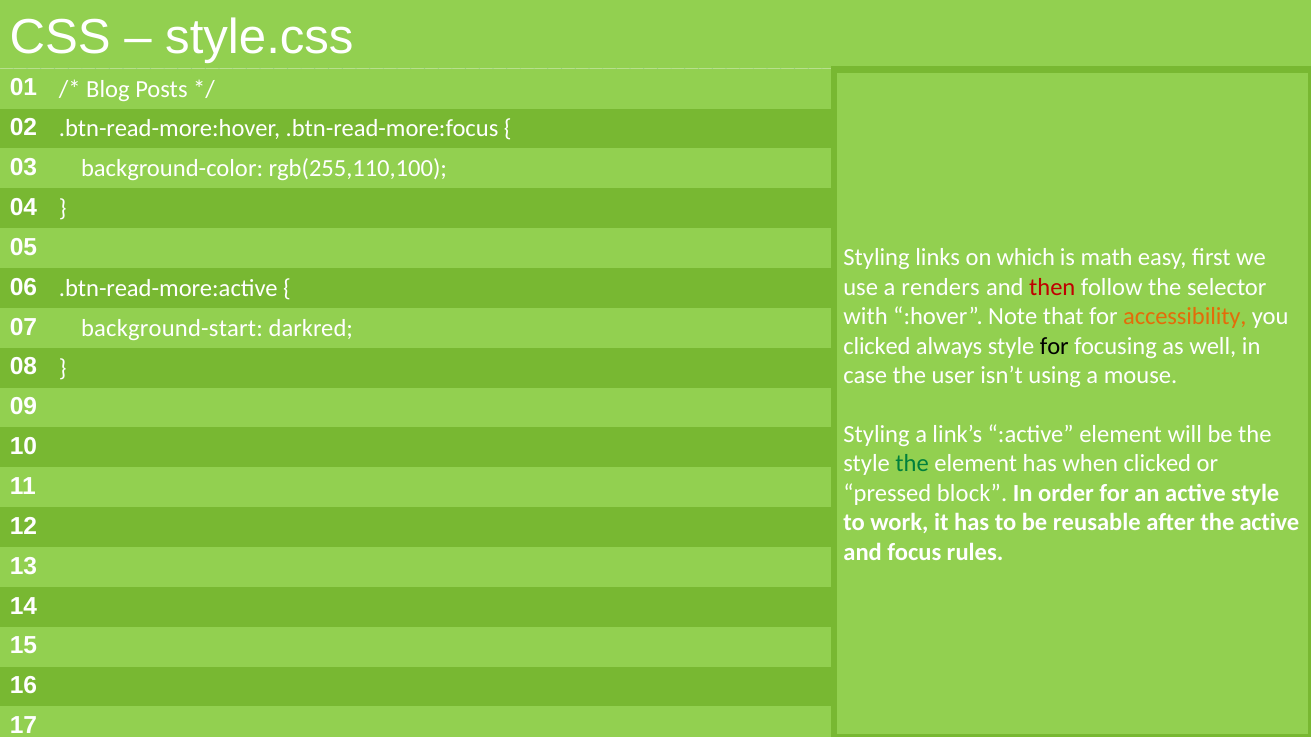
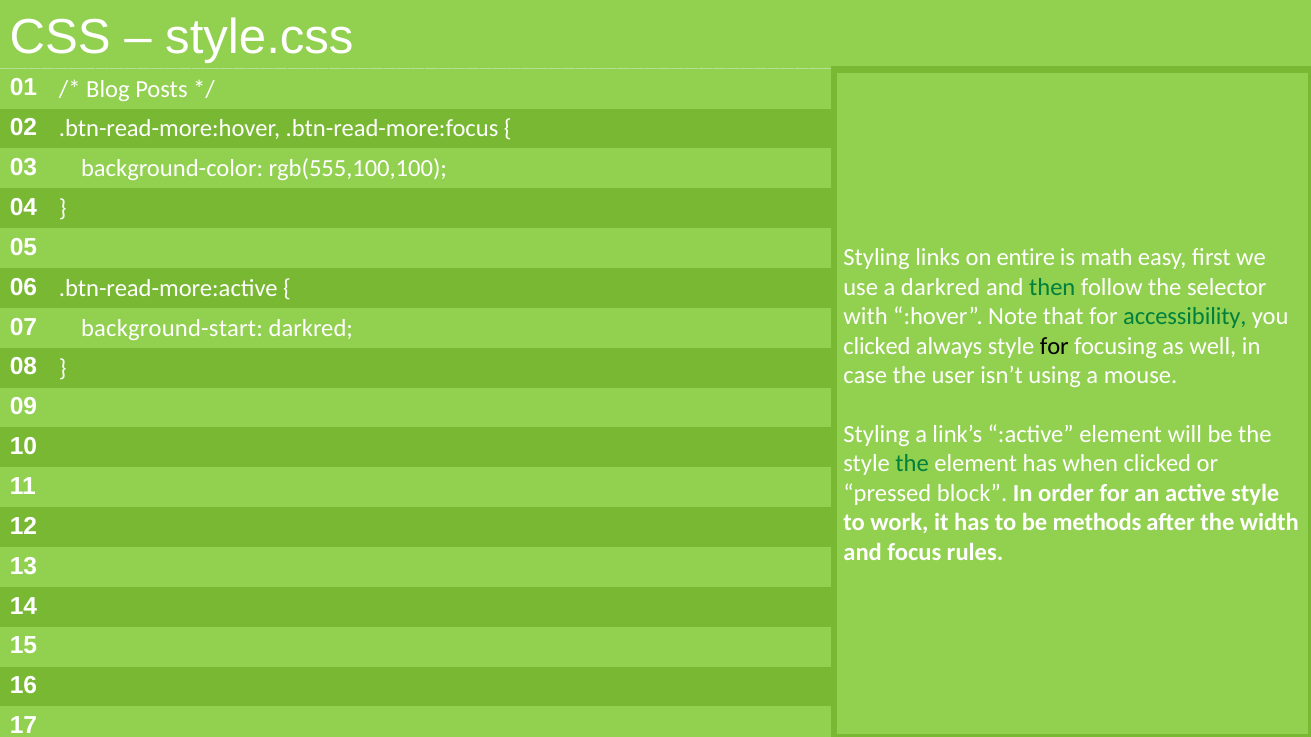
rgb(255,110,100: rgb(255,110,100 -> rgb(555,100,100
which: which -> entire
a renders: renders -> darkred
then colour: red -> green
accessibility colour: orange -> green
reusable: reusable -> methods
the active: active -> width
